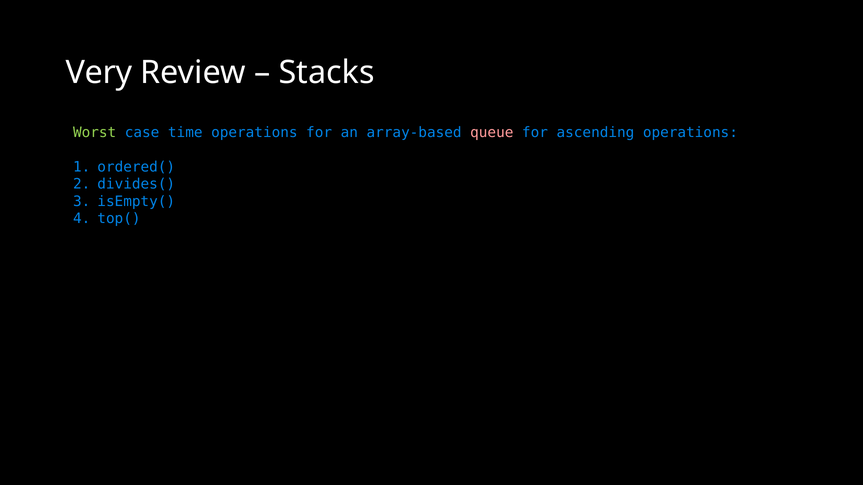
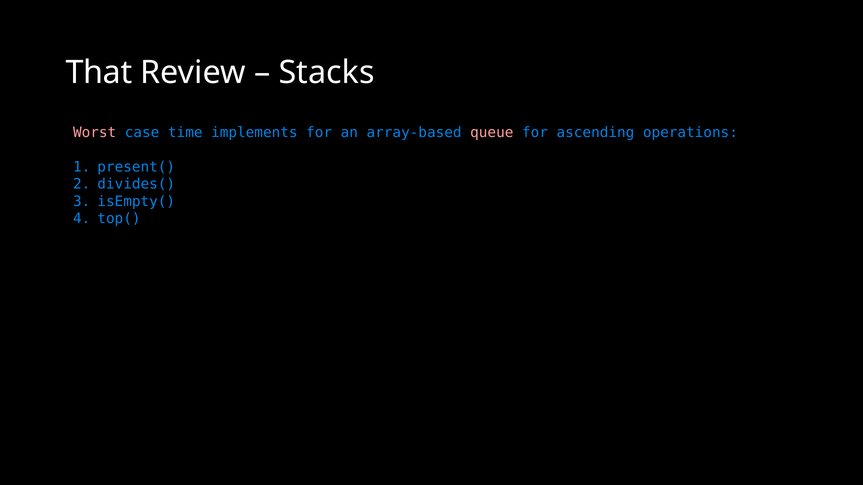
Very: Very -> That
Worst colour: light green -> pink
time operations: operations -> implements
ordered(: ordered( -> present(
